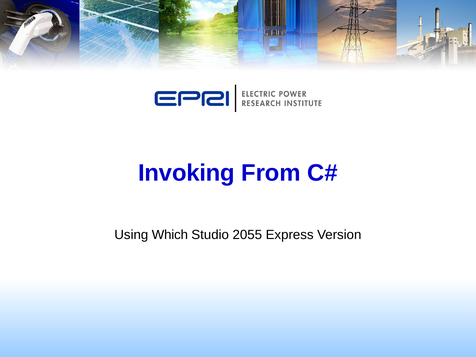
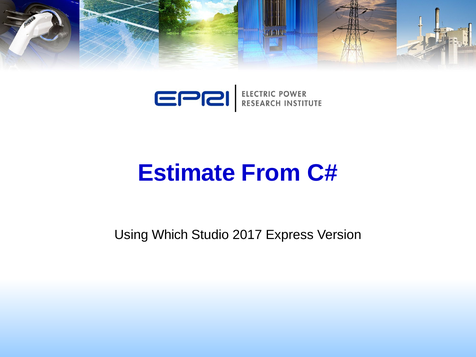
Invoking: Invoking -> Estimate
2055: 2055 -> 2017
